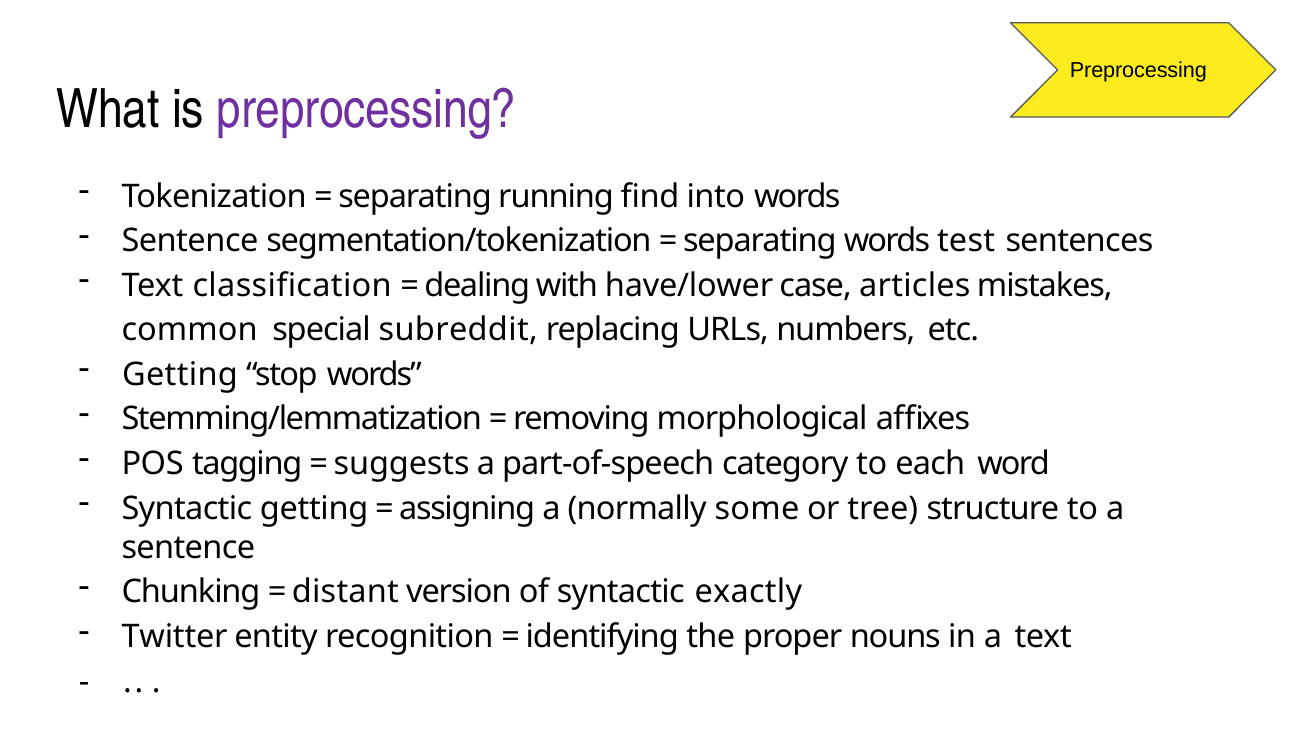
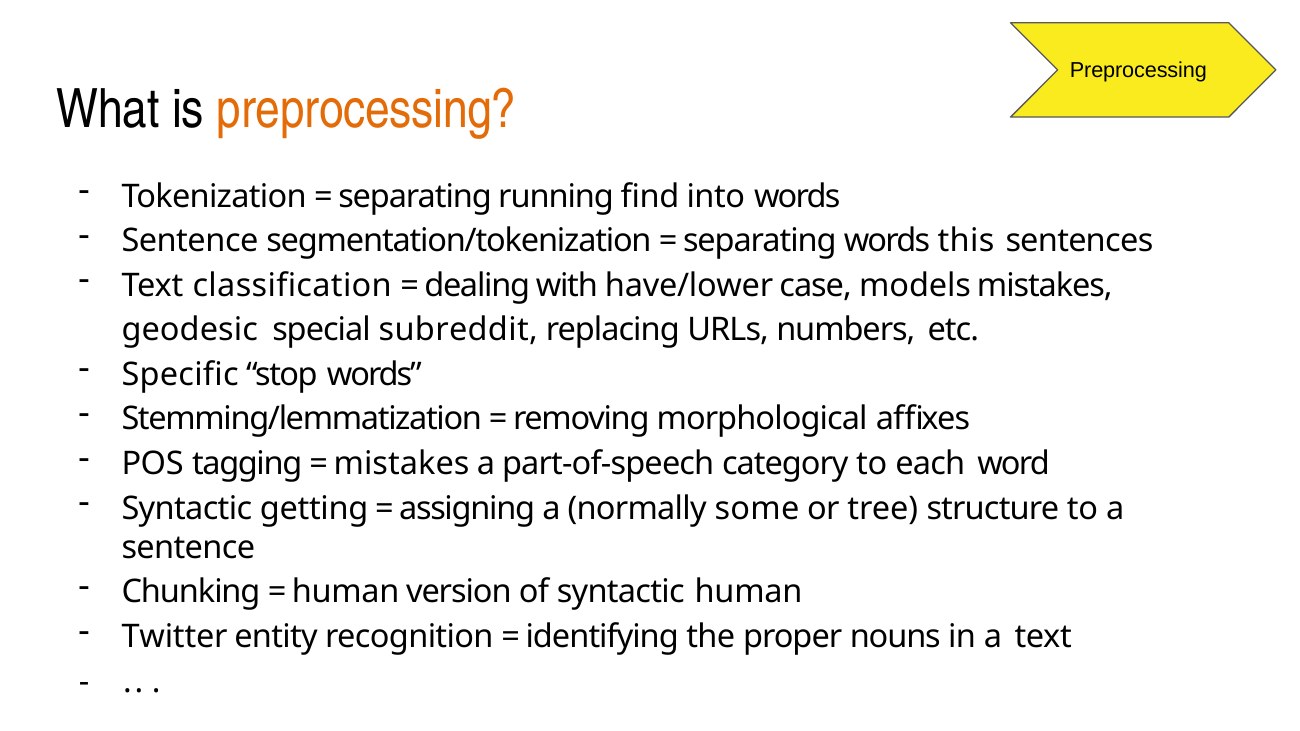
preprocessing at (367, 110) colour: purple -> orange
test: test -> this
articles: articles -> models
common: common -> geodesic
Getting at (180, 375): Getting -> Specific
suggests at (402, 464): suggests -> mistakes
distant at (345, 592): distant -> human
syntactic exactly: exactly -> human
